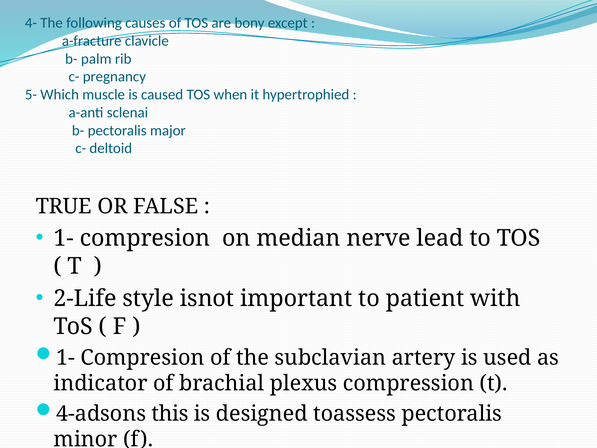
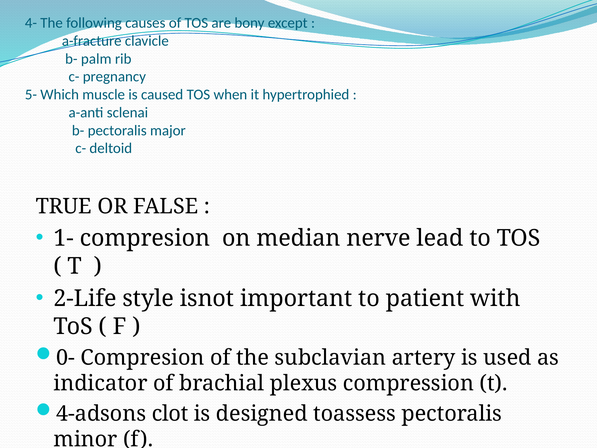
1- at (66, 357): 1- -> 0-
this: this -> clot
